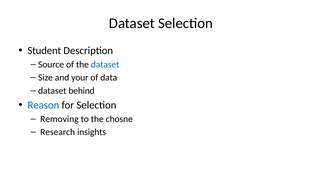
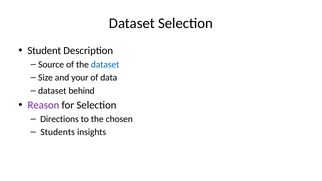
Reason colour: blue -> purple
Removing: Removing -> Directions
chosne: chosne -> chosen
Research: Research -> Students
